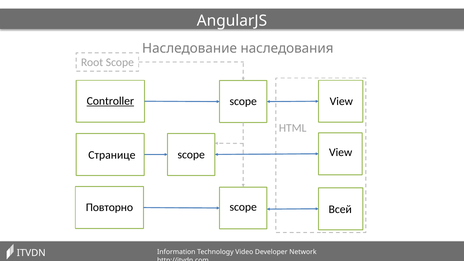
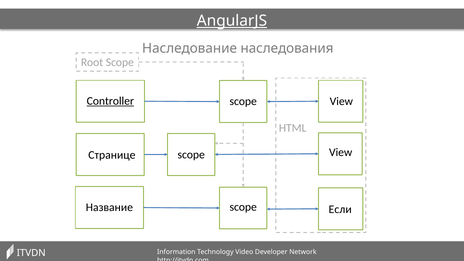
AngularJS underline: none -> present
Повторно: Повторно -> Название
Всей: Всей -> Если
